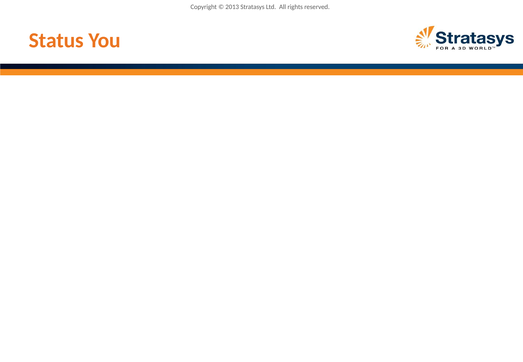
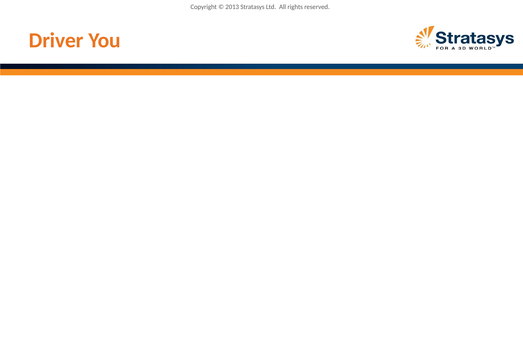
Status: Status -> Driver
